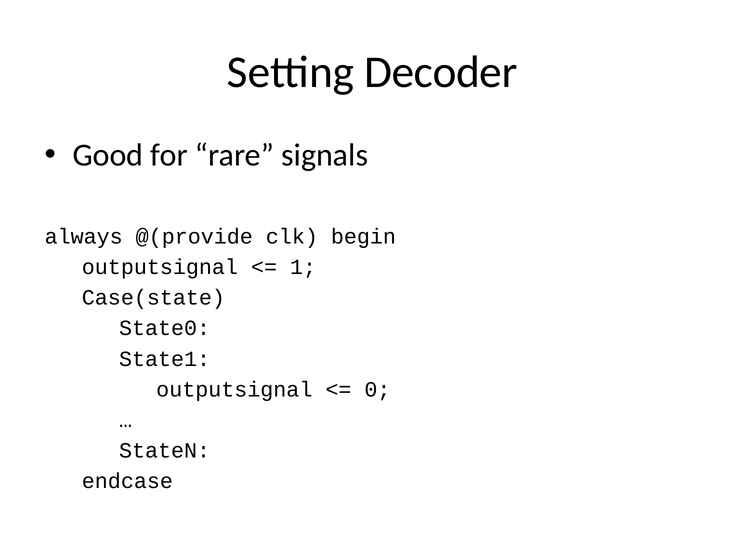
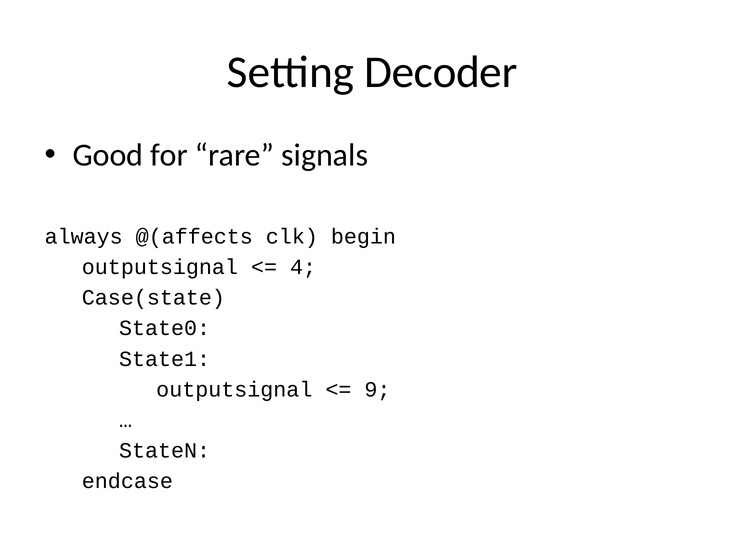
@(provide: @(provide -> @(affects
1: 1 -> 4
0: 0 -> 9
